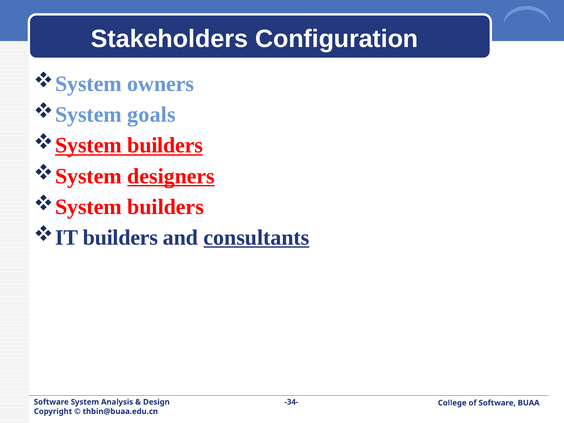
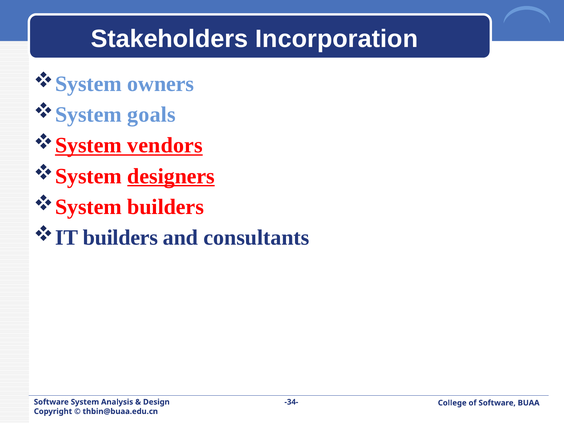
Configuration: Configuration -> Incorporation
builders at (165, 145): builders -> vendors
consultants underline: present -> none
